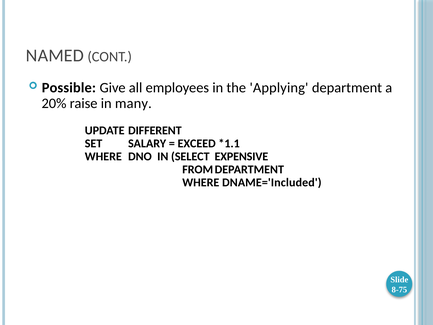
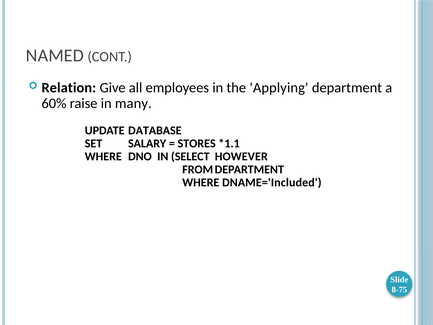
Possible: Possible -> Relation
20%: 20% -> 60%
DIFFERENT: DIFFERENT -> DATABASE
EXCEED: EXCEED -> STORES
EXPENSIVE: EXPENSIVE -> HOWEVER
